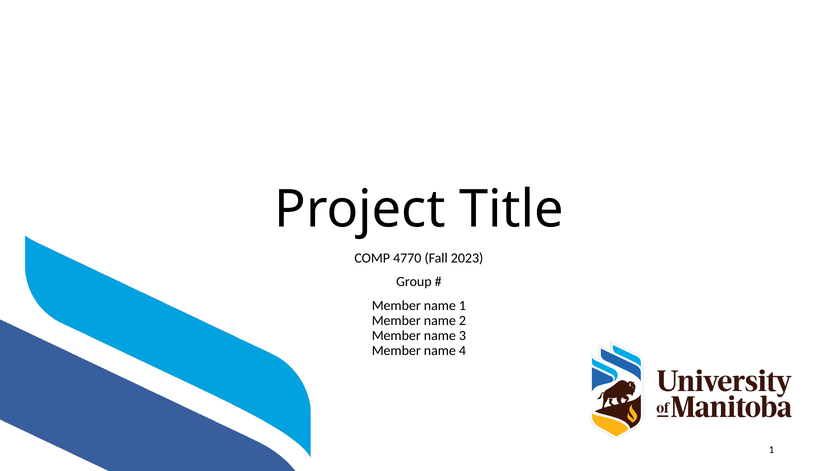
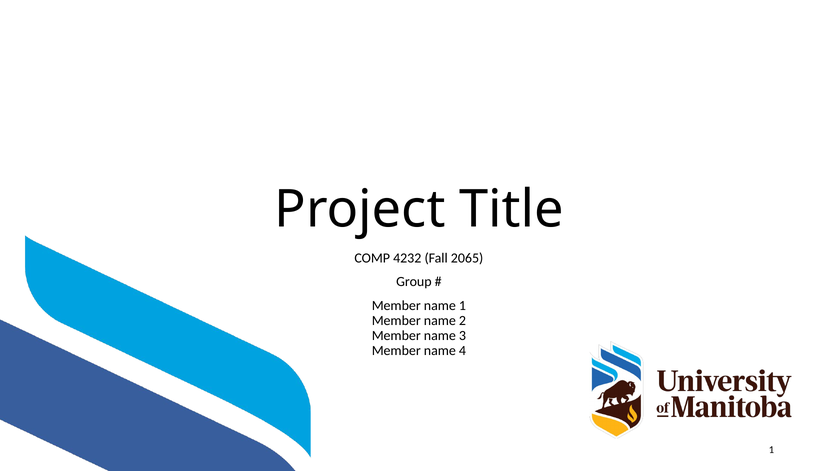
4770: 4770 -> 4232
2023: 2023 -> 2065
